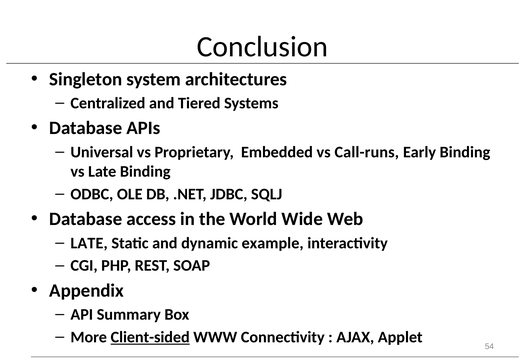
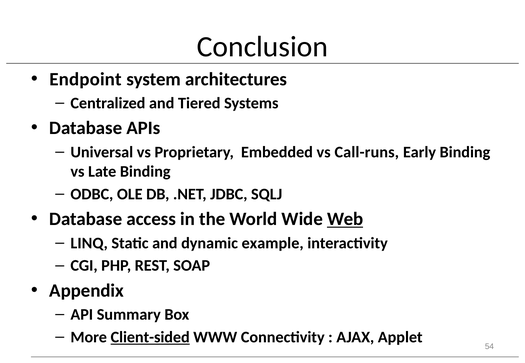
Singleton: Singleton -> Endpoint
Web underline: none -> present
LATE at (89, 243): LATE -> LINQ
